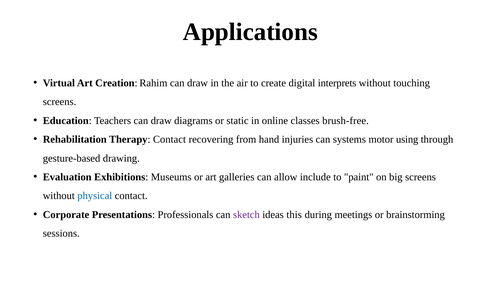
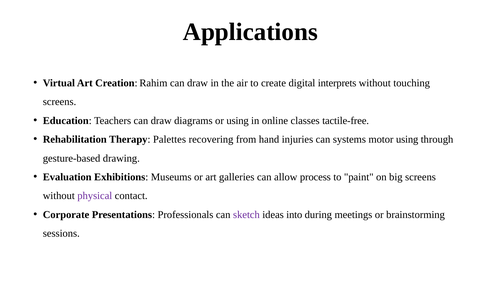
or static: static -> using
brush-free: brush-free -> tactile-free
Therapy Contact: Contact -> Palettes
include: include -> process
physical colour: blue -> purple
this: this -> into
